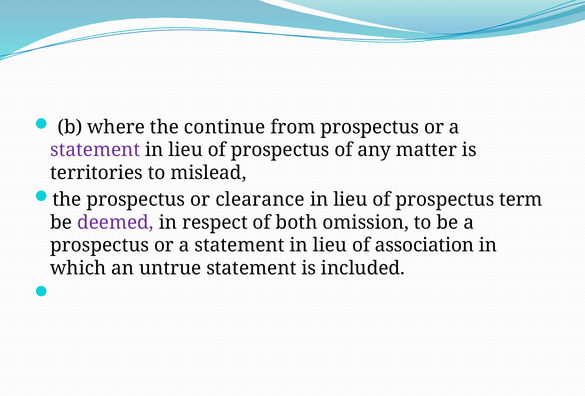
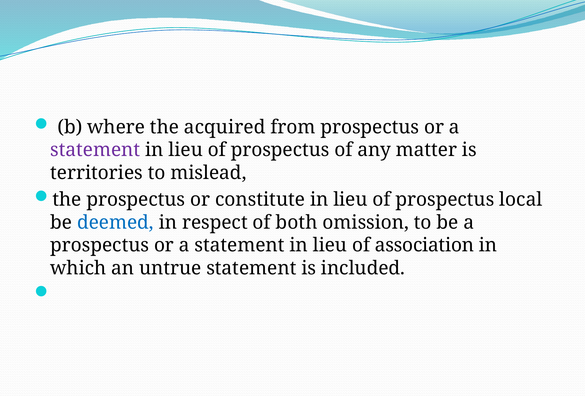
continue: continue -> acquired
clearance: clearance -> constitute
term: term -> local
deemed colour: purple -> blue
